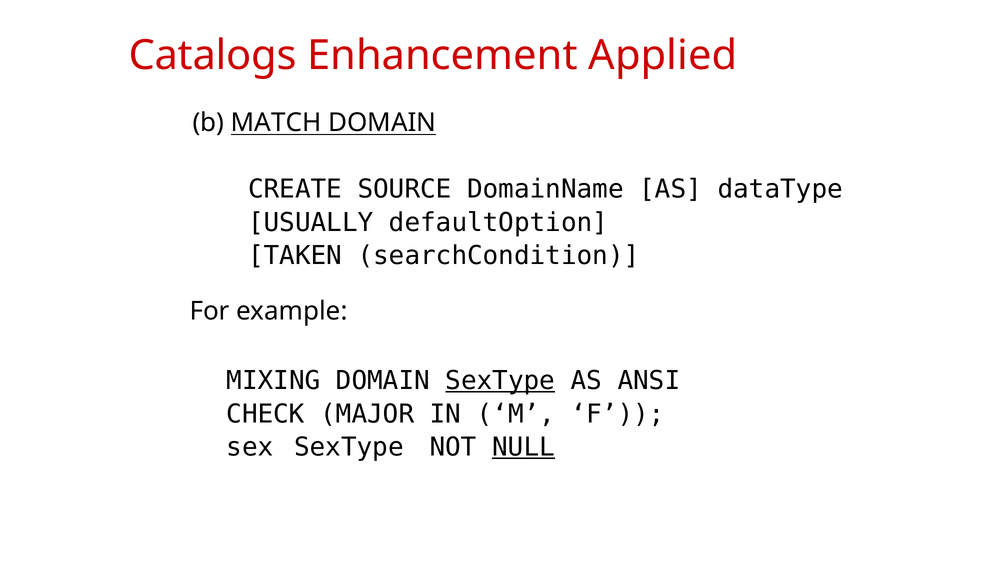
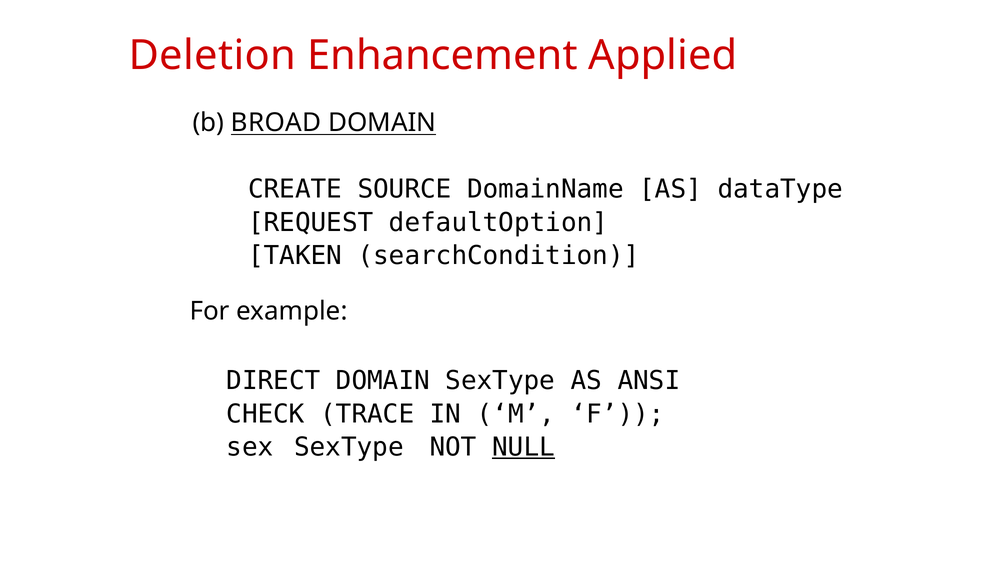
Catalogs: Catalogs -> Deletion
MATCH: MATCH -> BROAD
USUALLY: USUALLY -> REQUEST
MIXING: MIXING -> DIRECT
SexType at (500, 381) underline: present -> none
MAJOR: MAJOR -> TRACE
